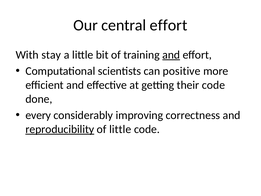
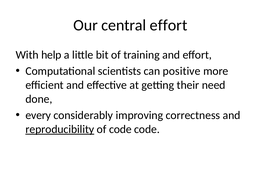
stay: stay -> help
and at (171, 55) underline: present -> none
their code: code -> need
of little: little -> code
